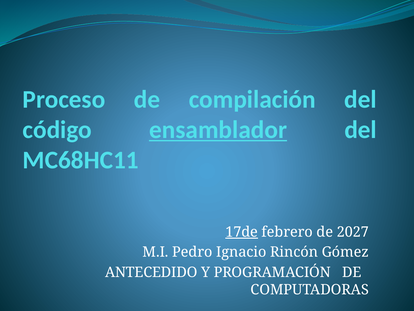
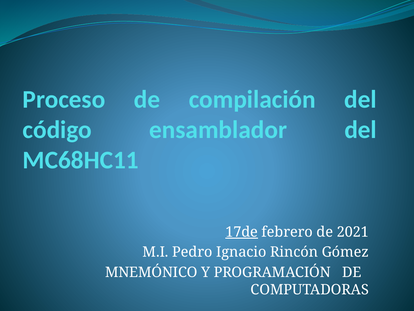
ensamblador underline: present -> none
2027: 2027 -> 2021
ANTECEDIDO: ANTECEDIDO -> MNEMÓNICO
